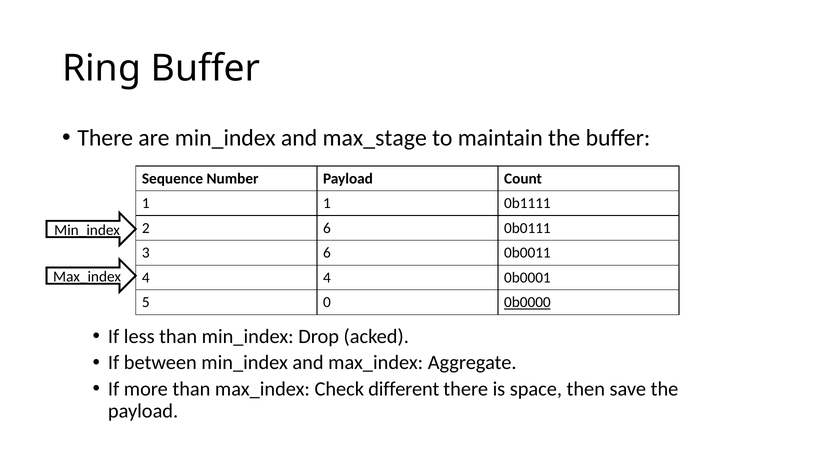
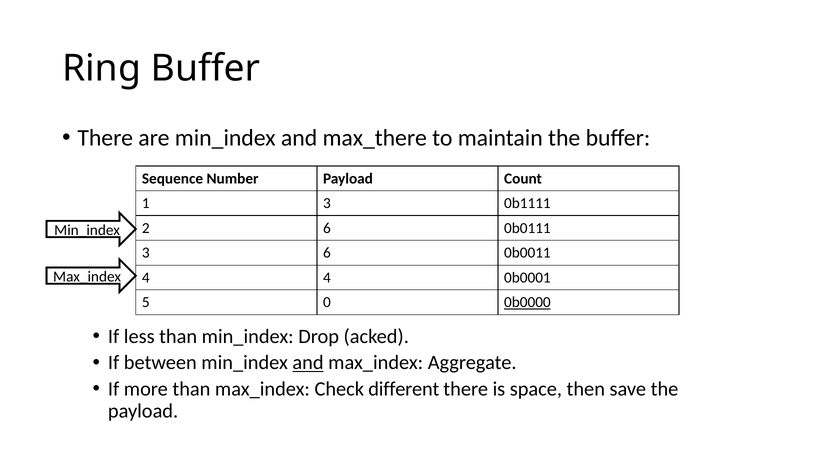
max_stage: max_stage -> max_there
1 1: 1 -> 3
and at (308, 363) underline: none -> present
